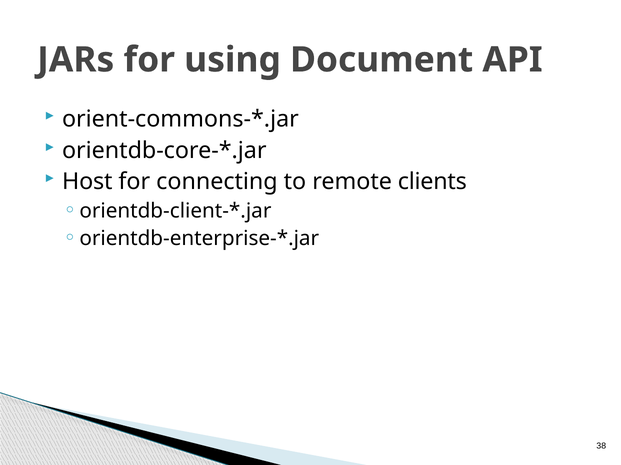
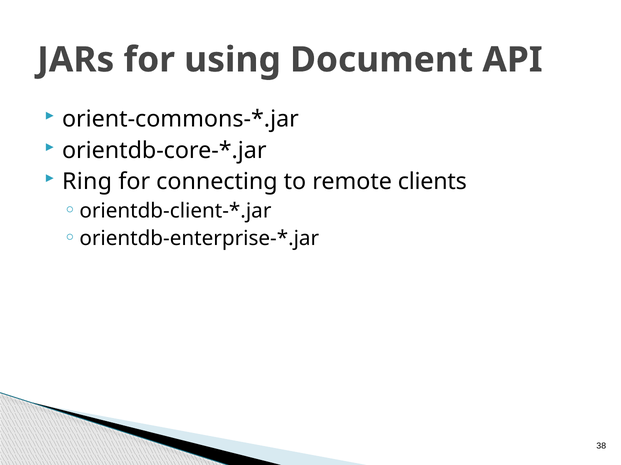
Host: Host -> Ring
